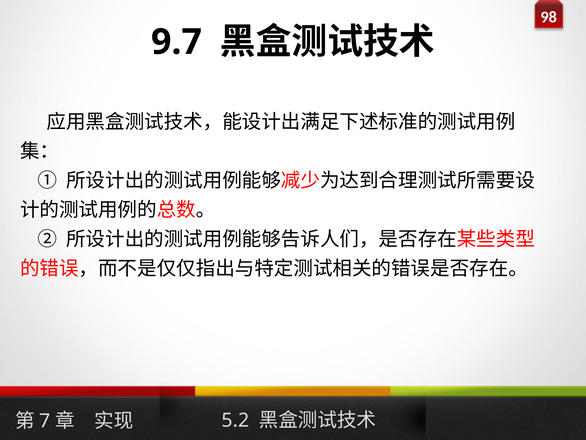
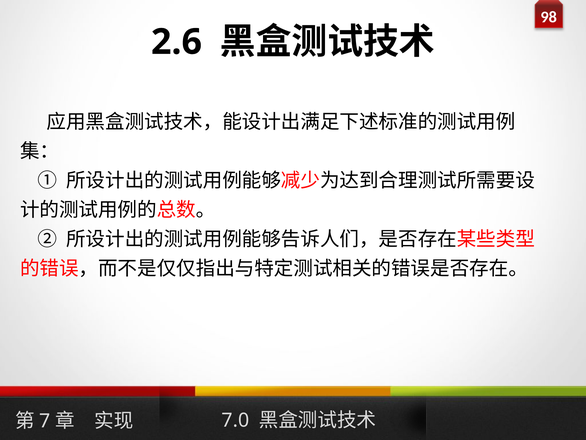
9.7: 9.7 -> 2.6
5.2: 5.2 -> 7.0
